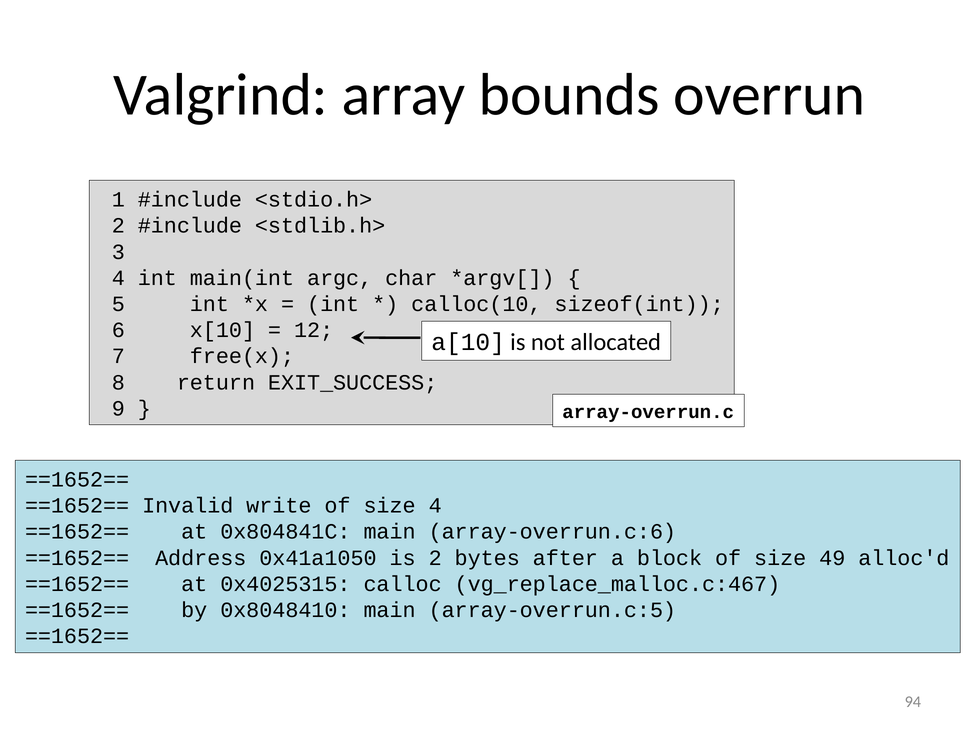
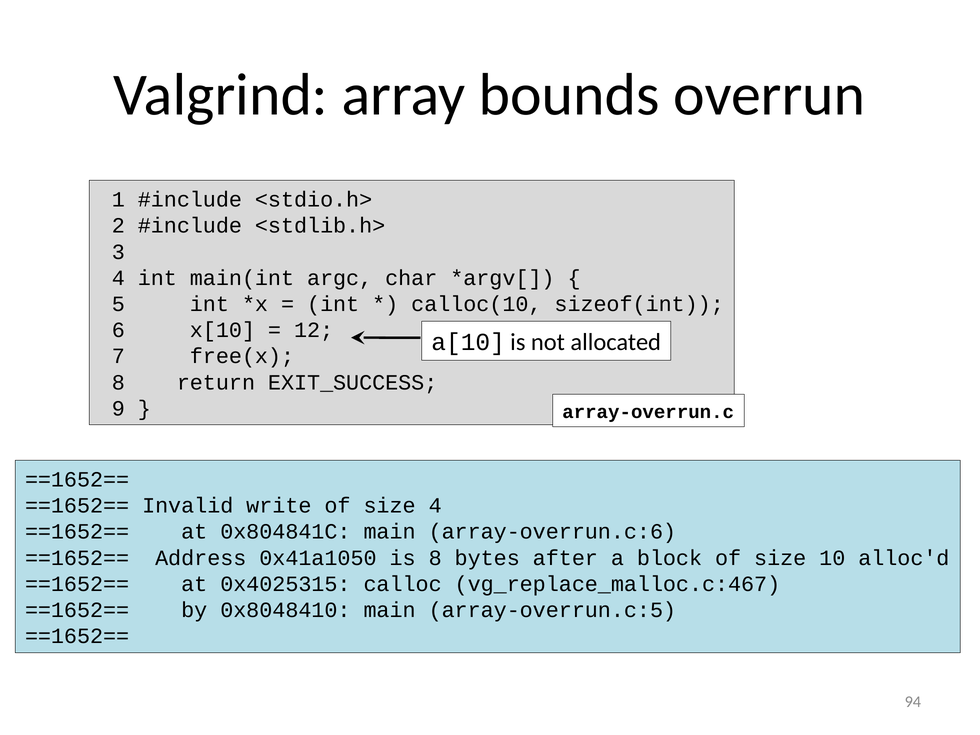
is 2: 2 -> 8
49: 49 -> 10
